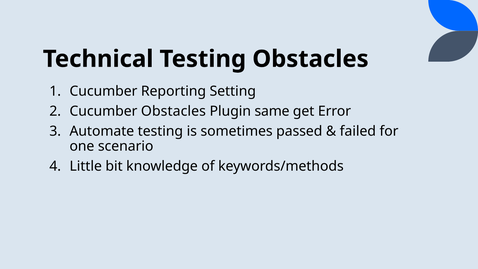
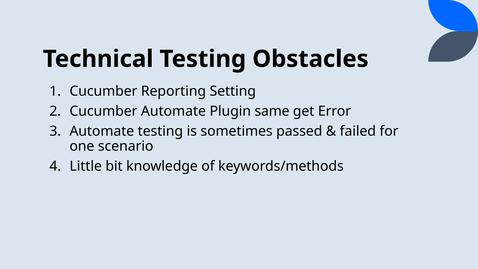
Cucumber Obstacles: Obstacles -> Automate
